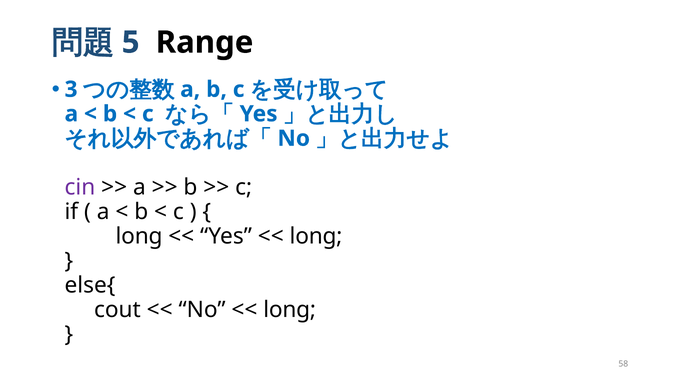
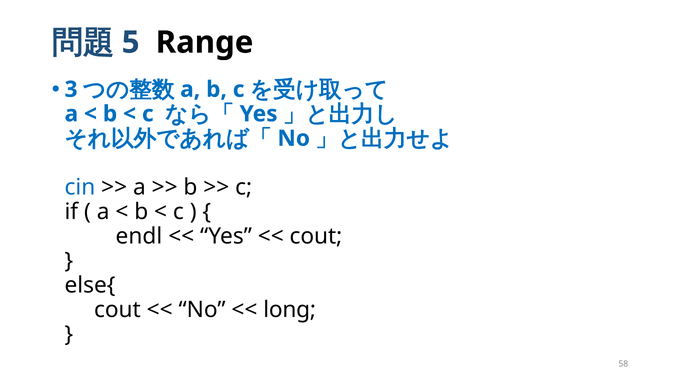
cin colour: purple -> blue
long at (139, 236): long -> endl
long at (316, 236): long -> cout
